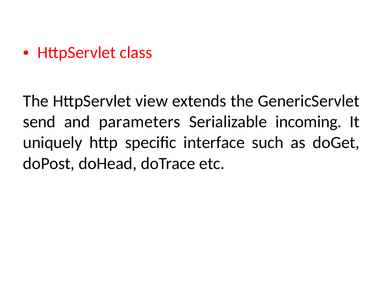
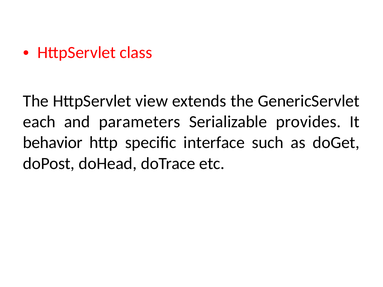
send: send -> each
incoming: incoming -> provides
uniquely: uniquely -> behavior
